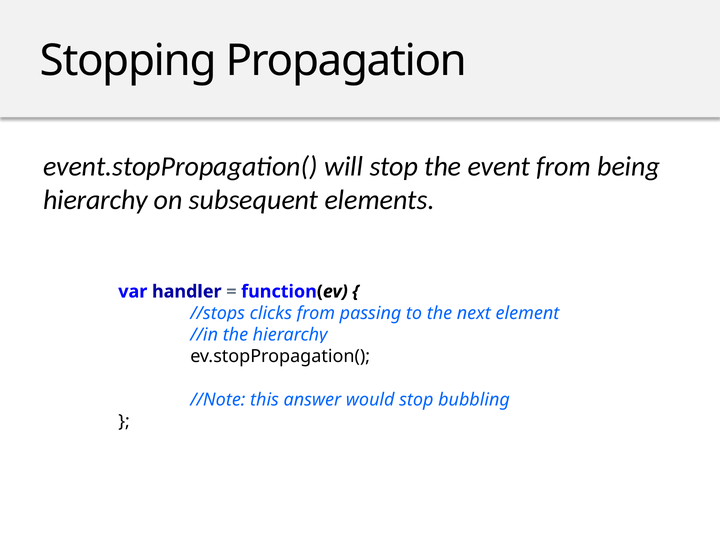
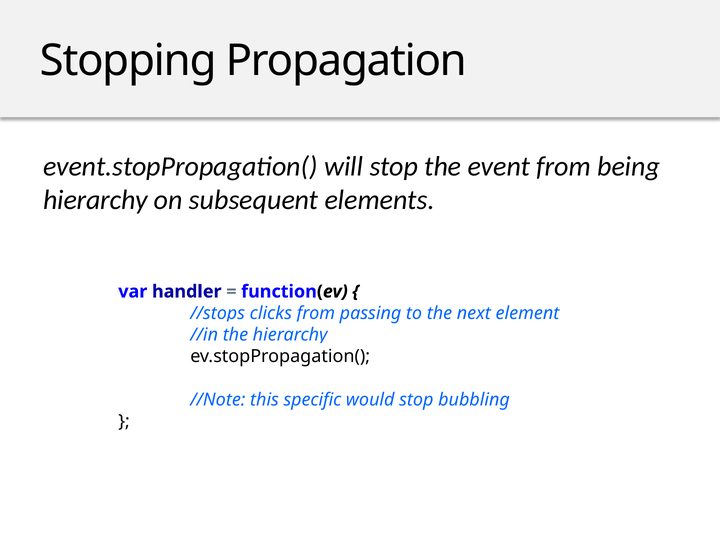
answer: answer -> specific
